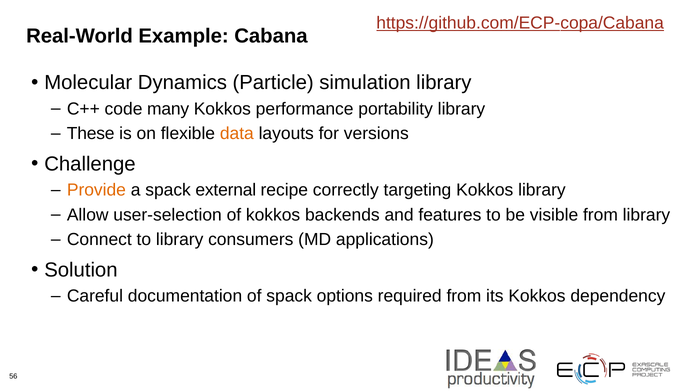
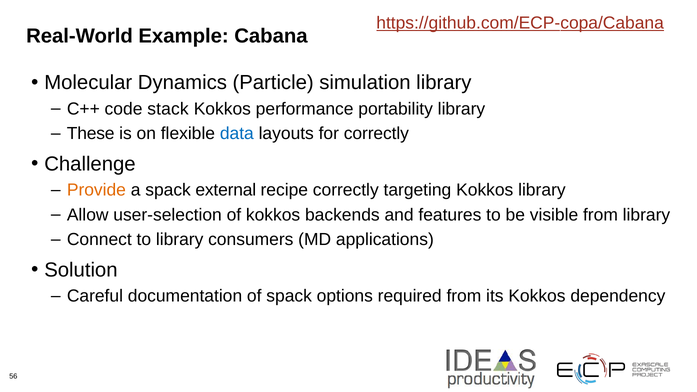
many: many -> stack
data colour: orange -> blue
for versions: versions -> correctly
